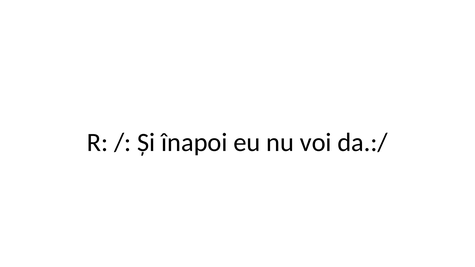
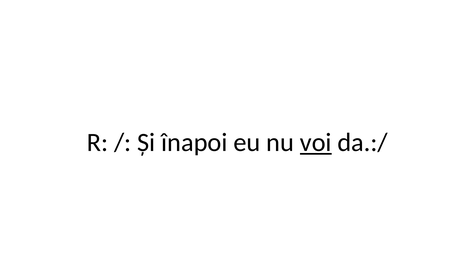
voi underline: none -> present
